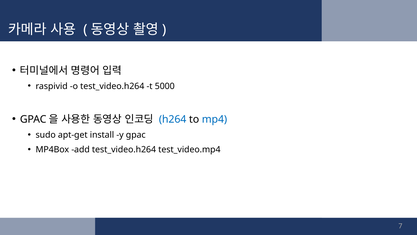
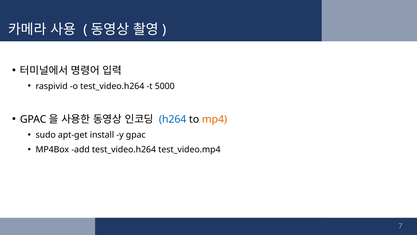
mp4 colour: blue -> orange
